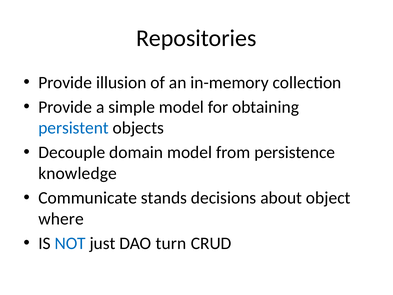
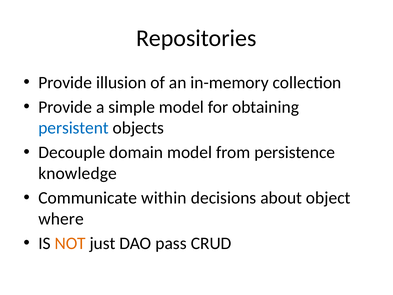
stands: stands -> within
NOT colour: blue -> orange
turn: turn -> pass
